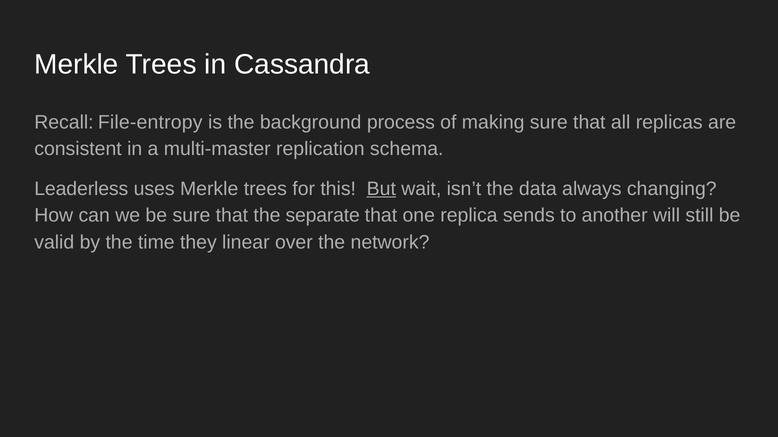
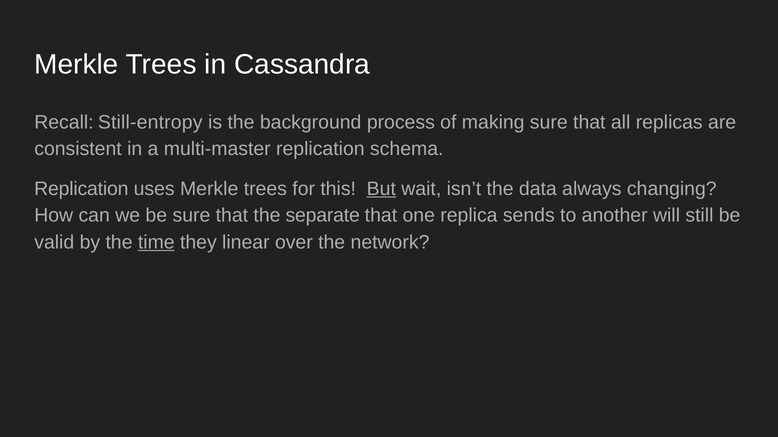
File-entropy: File-entropy -> Still-entropy
Leaderless at (81, 189): Leaderless -> Replication
time underline: none -> present
